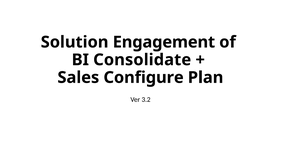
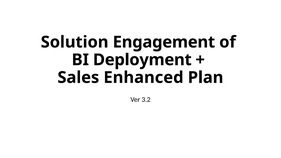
Consolidate: Consolidate -> Deployment
Configure: Configure -> Enhanced
